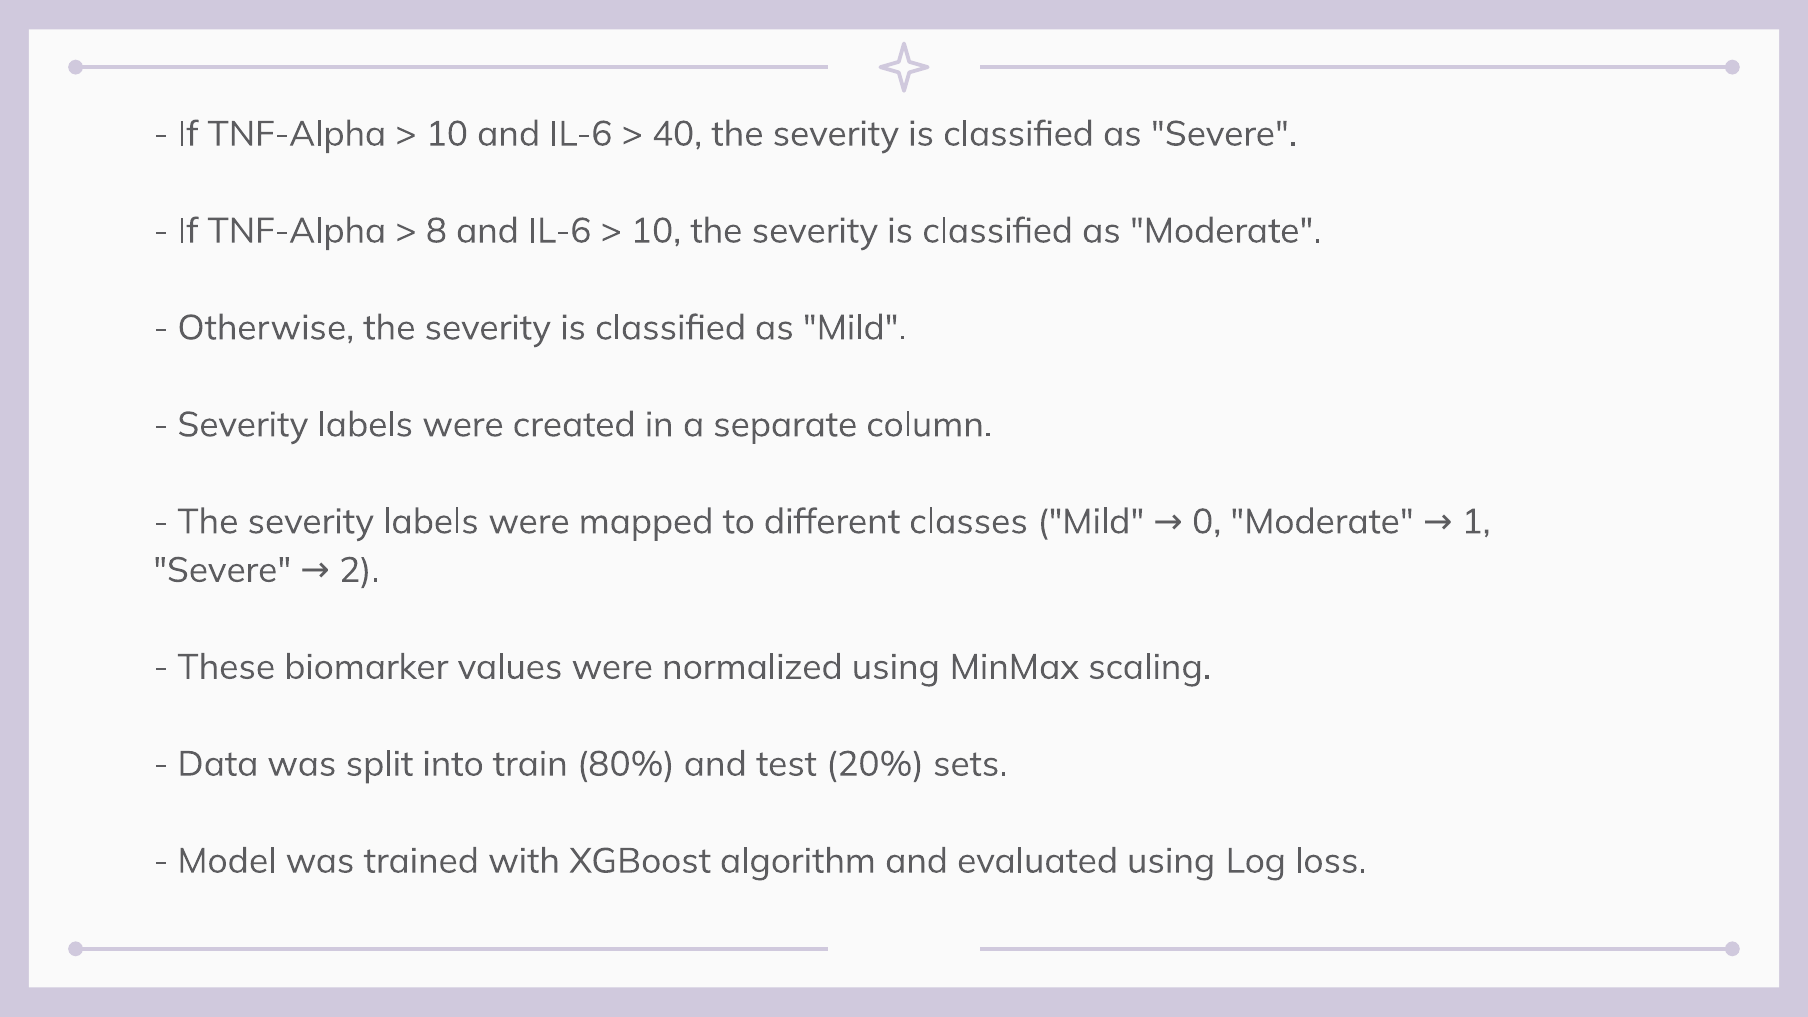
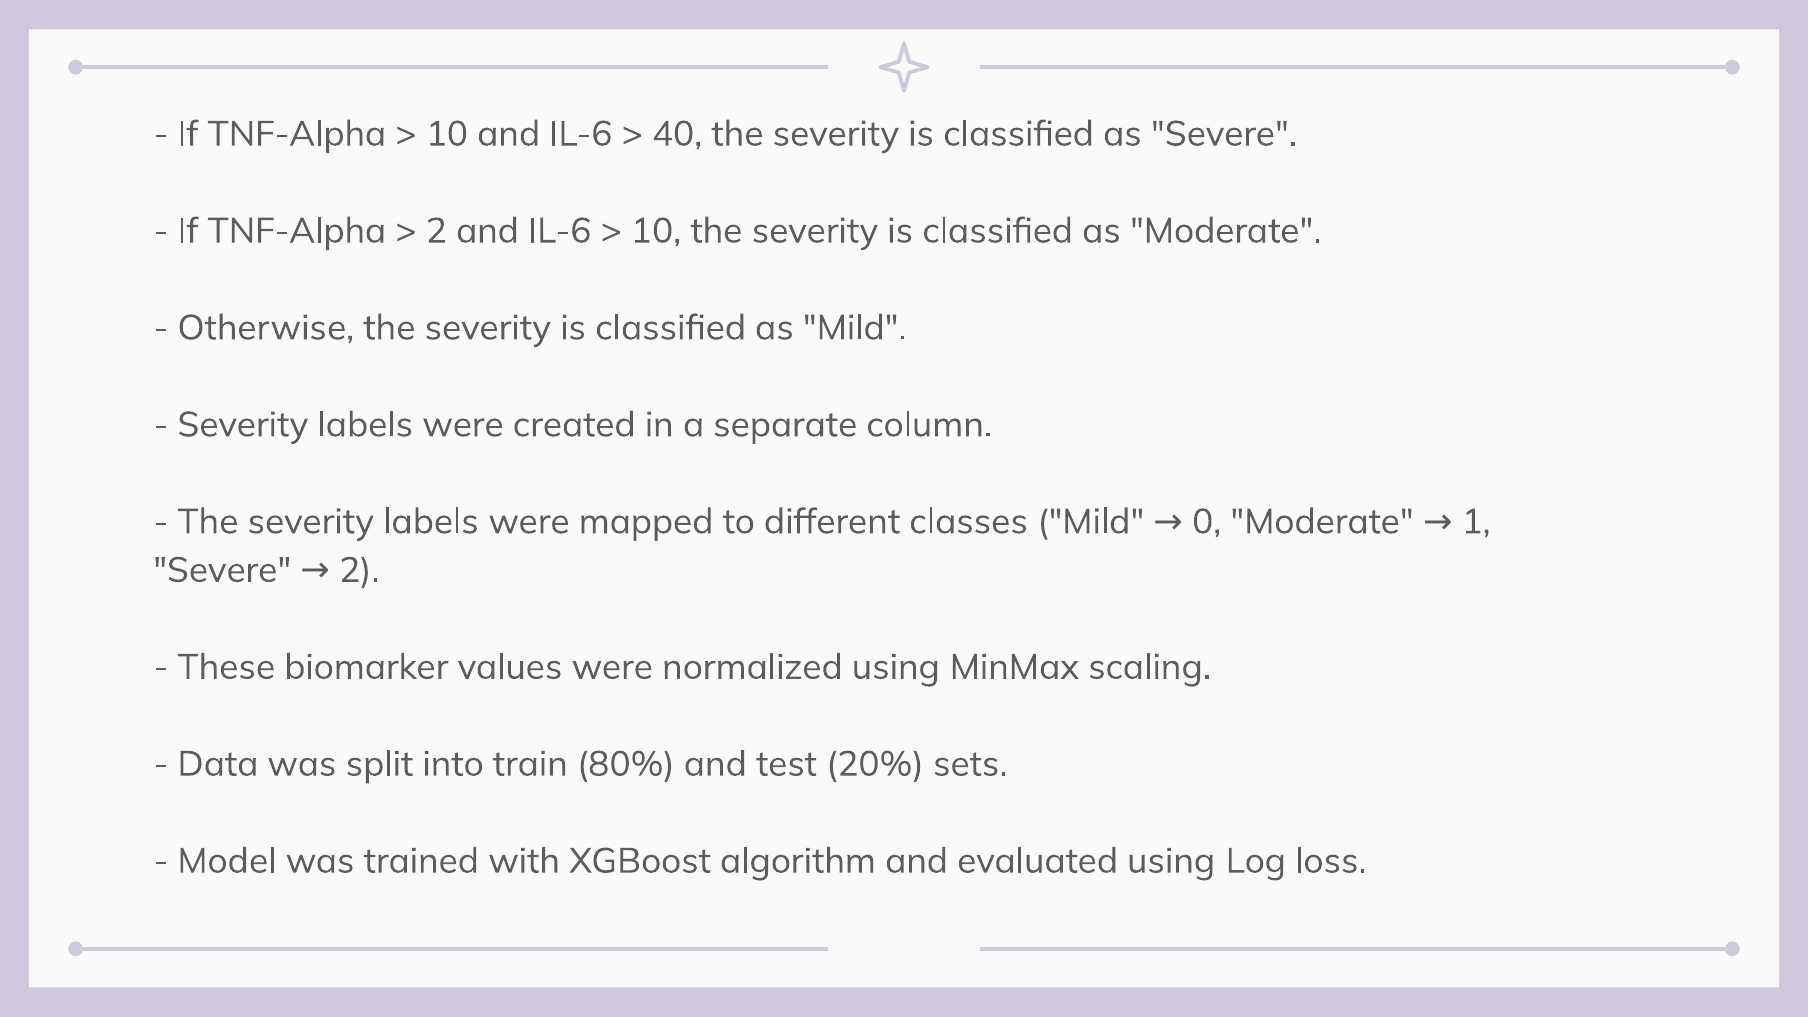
8 at (436, 231): 8 -> 2
